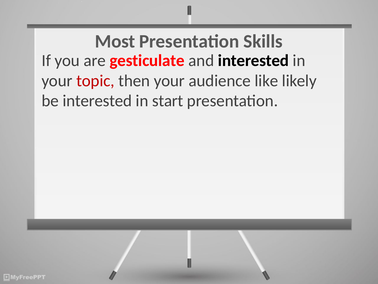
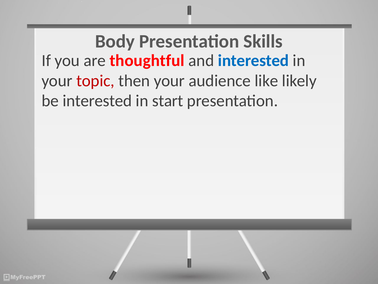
Most: Most -> Body
gesticulate: gesticulate -> thoughtful
interested at (253, 60) colour: black -> blue
